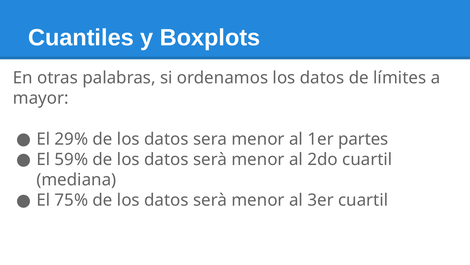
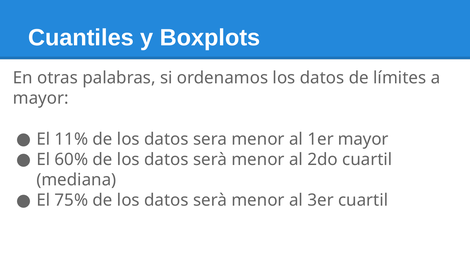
29%: 29% -> 11%
1er partes: partes -> mayor
59%: 59% -> 60%
